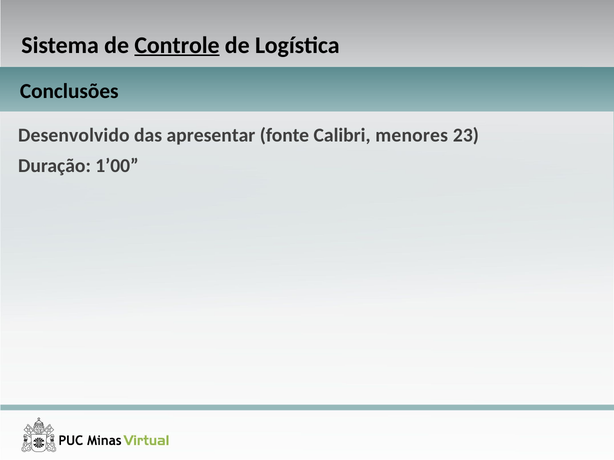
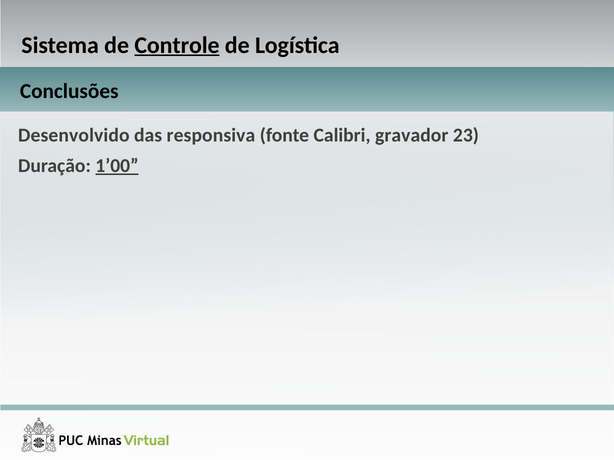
apresentar: apresentar -> responsiva
menores: menores -> gravador
1’00 underline: none -> present
